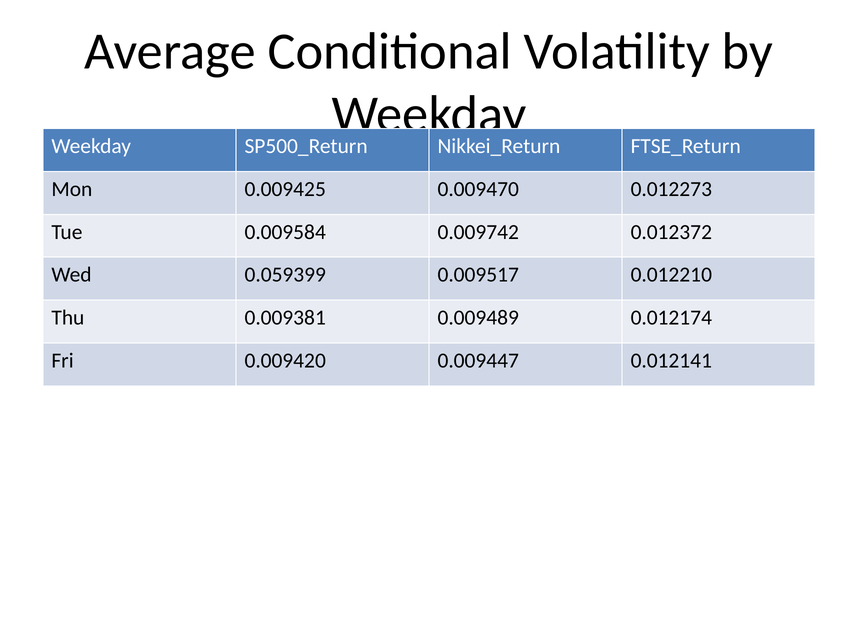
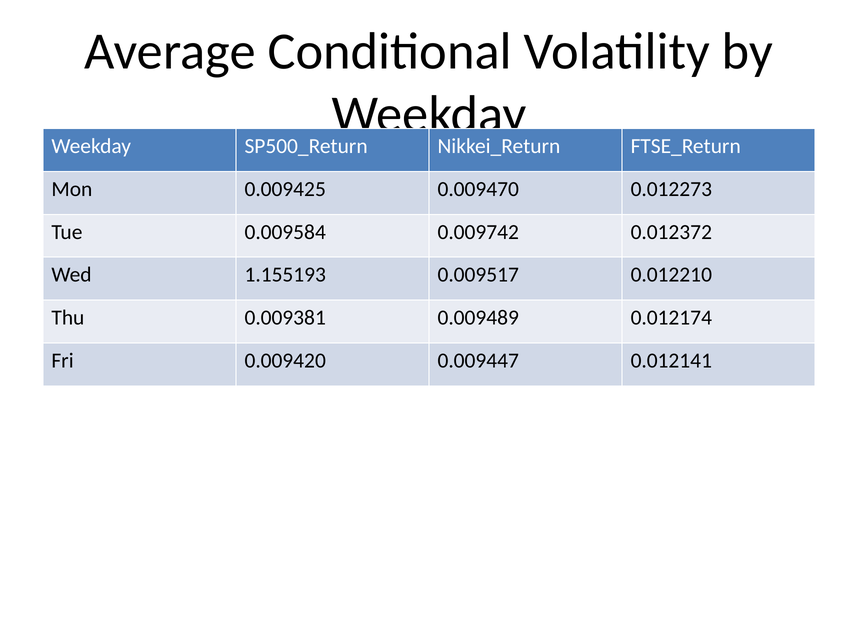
0.059399: 0.059399 -> 1.155193
